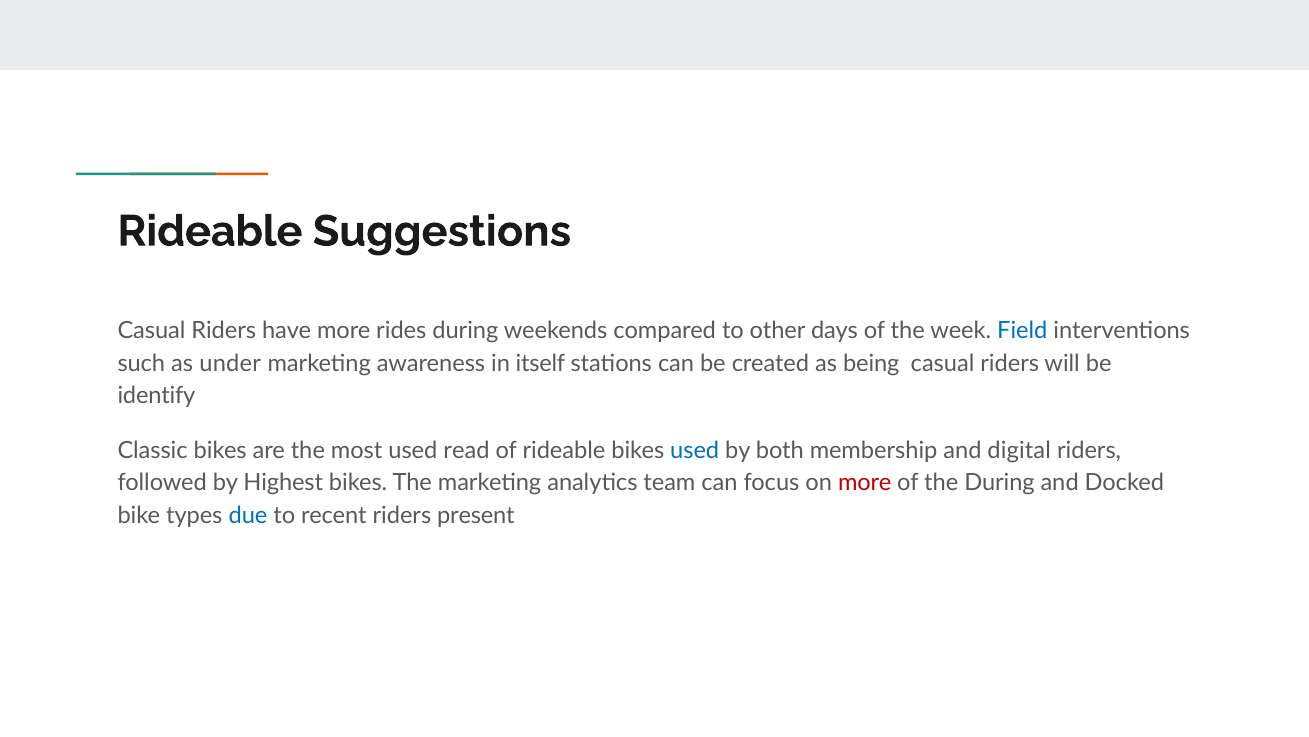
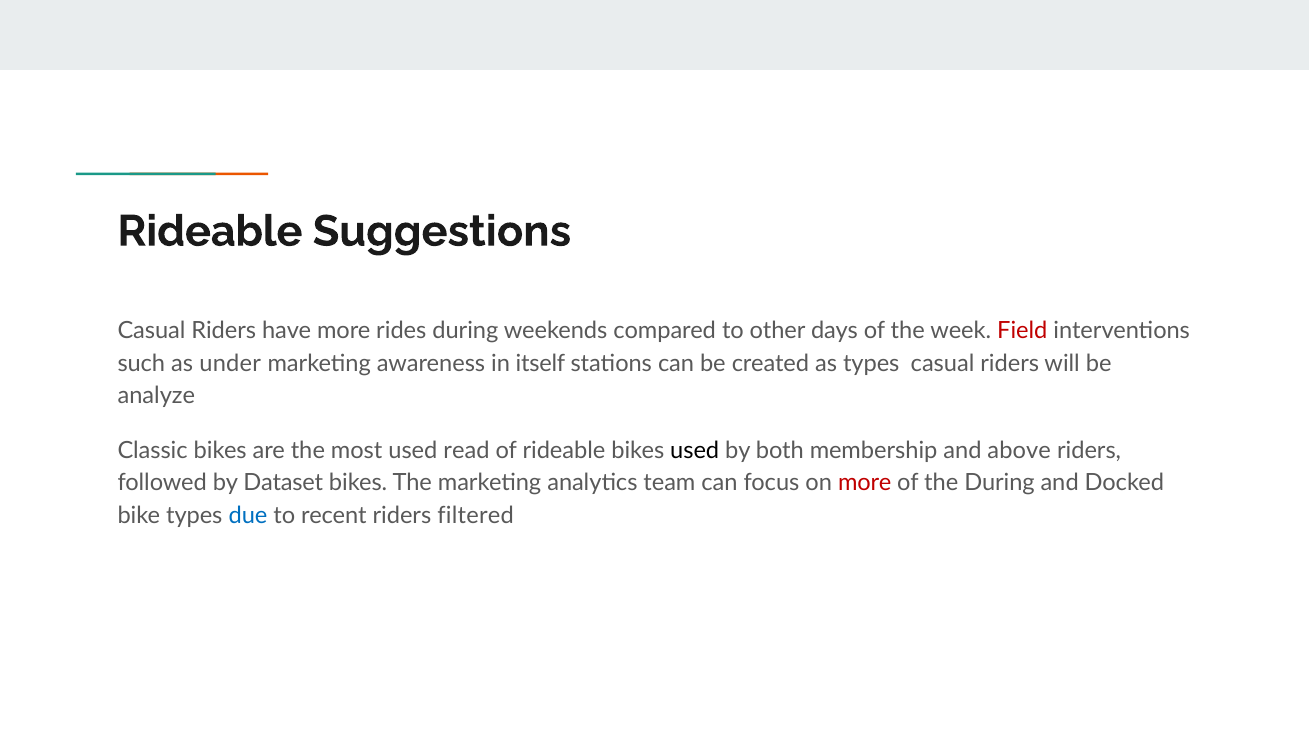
Field colour: blue -> red
as being: being -> types
identify: identify -> analyze
used at (695, 450) colour: blue -> black
digital: digital -> above
Highest: Highest -> Dataset
present: present -> filtered
